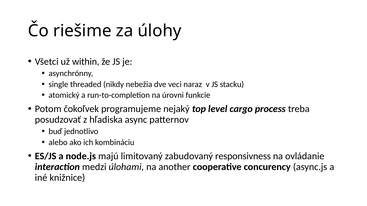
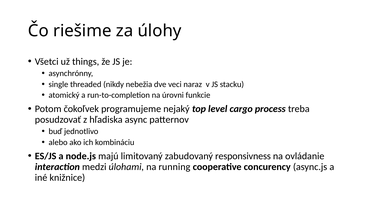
within: within -> things
another: another -> running
